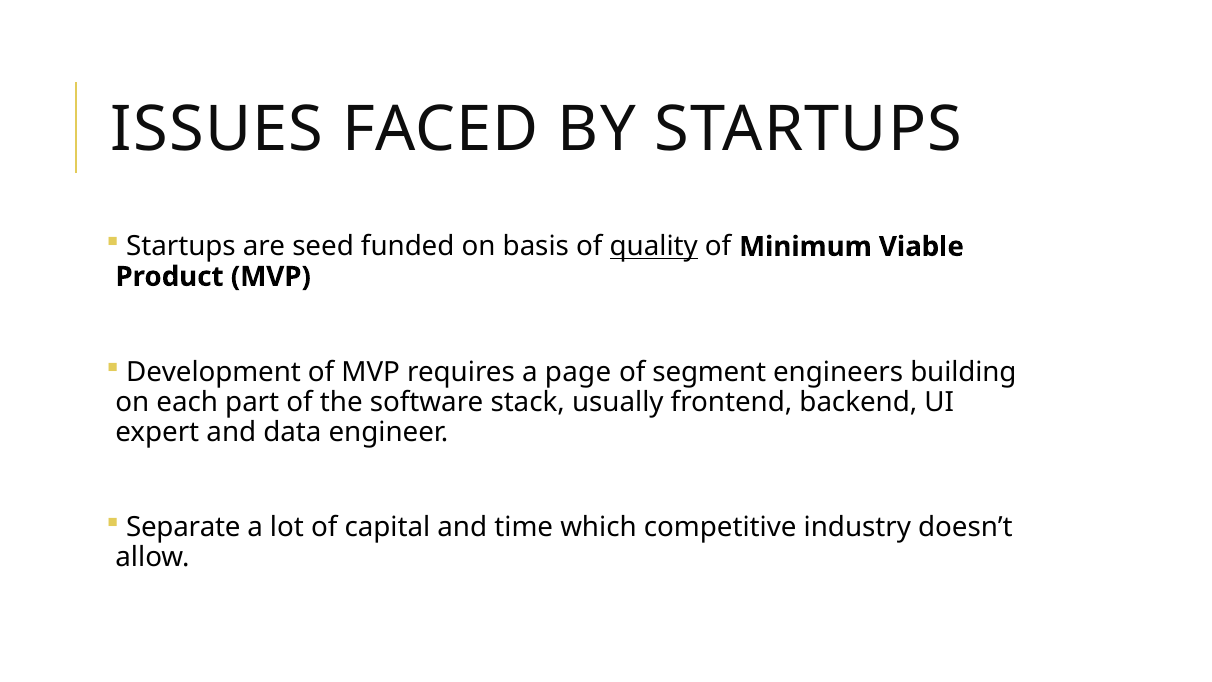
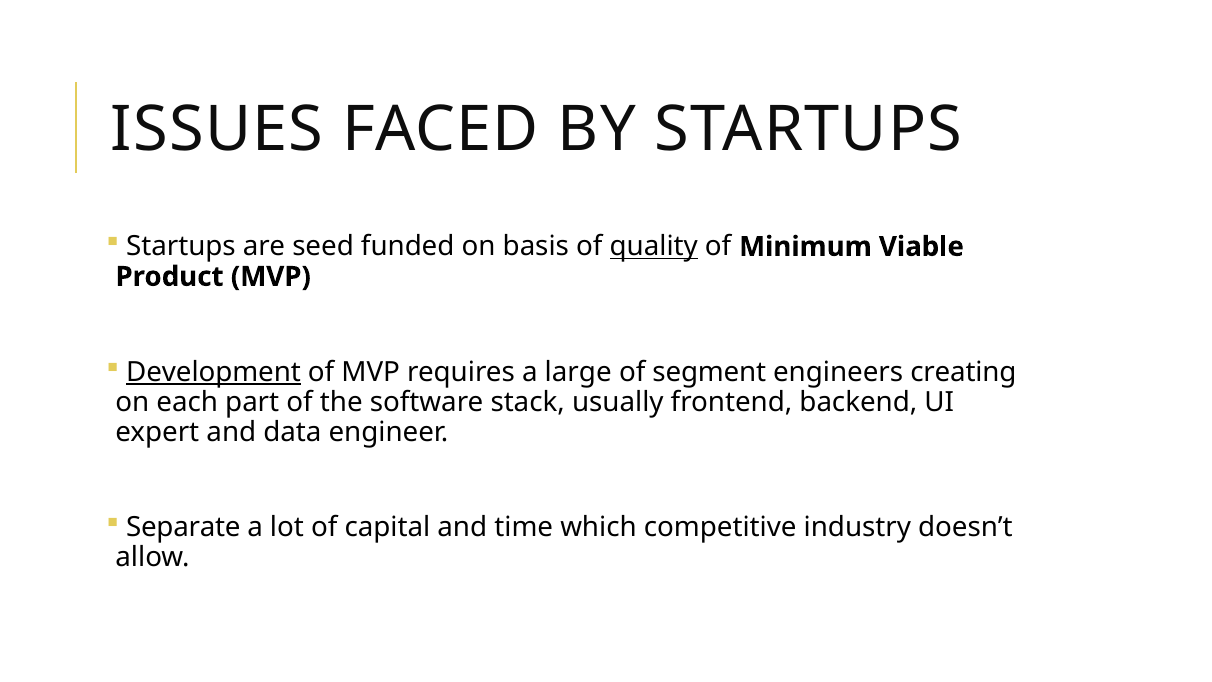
Development underline: none -> present
page: page -> large
building: building -> creating
